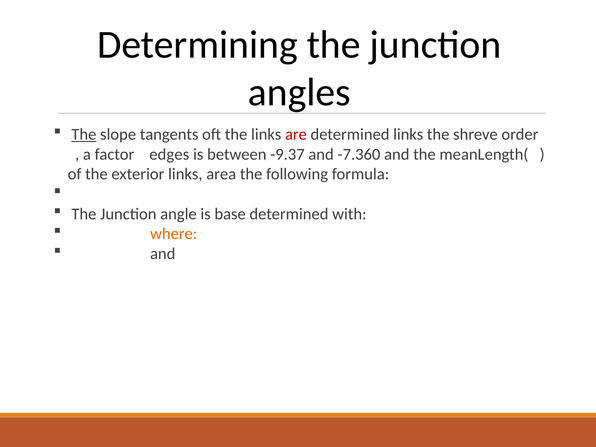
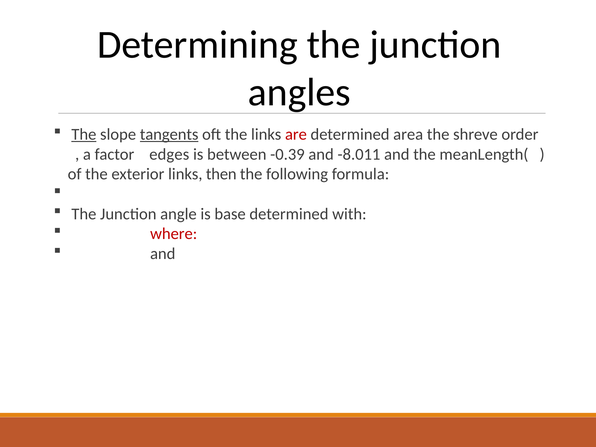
tangents underline: none -> present
determined links: links -> area
-9.37: -9.37 -> -0.39
-7.360: -7.360 -> -8.011
area: area -> then
where colour: orange -> red
